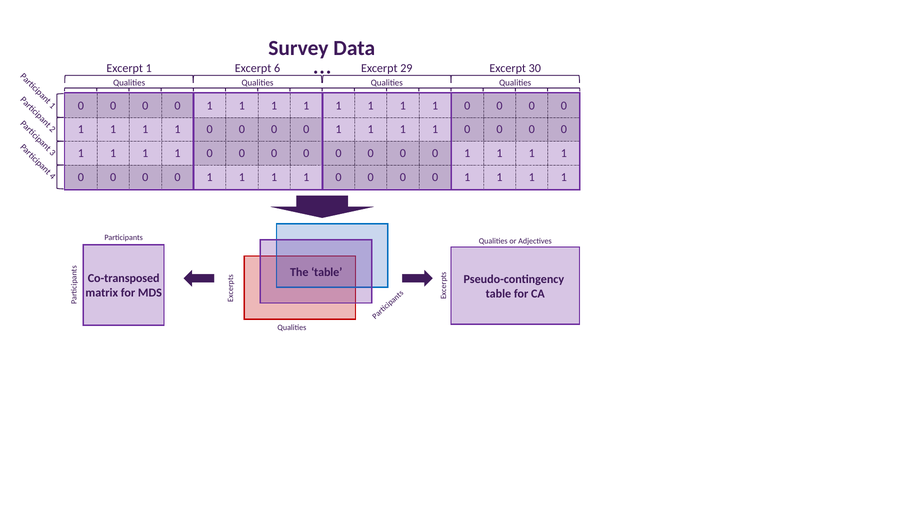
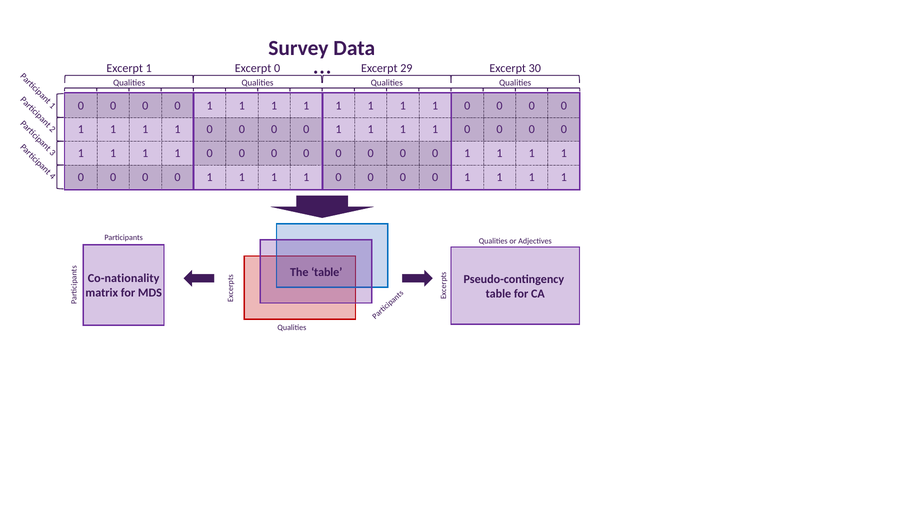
Excerpt 6: 6 -> 0
Co-transposed: Co-transposed -> Co-nationality
